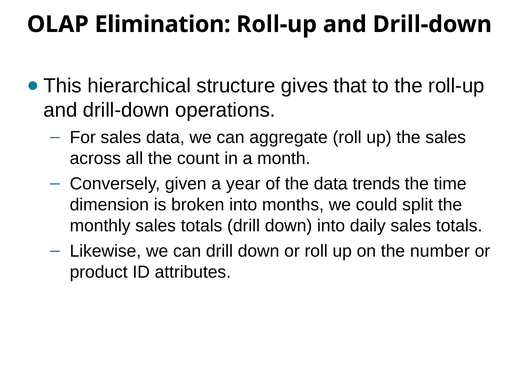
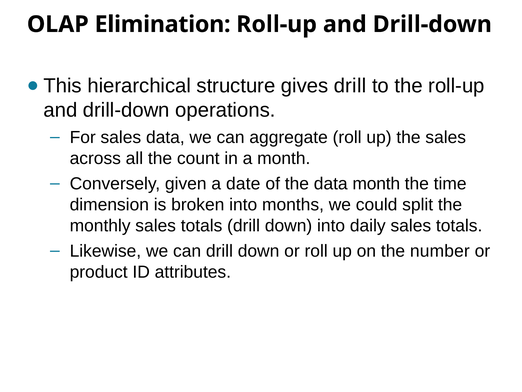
gives that: that -> drill
year: year -> date
data trends: trends -> month
